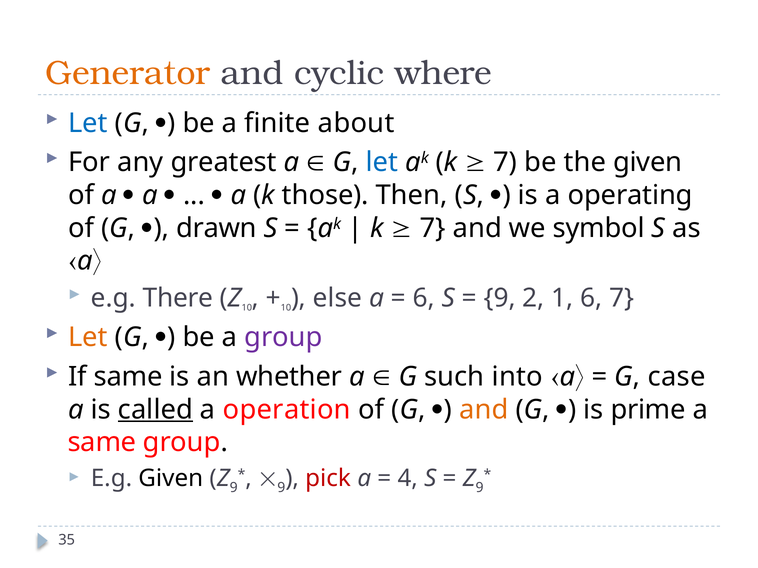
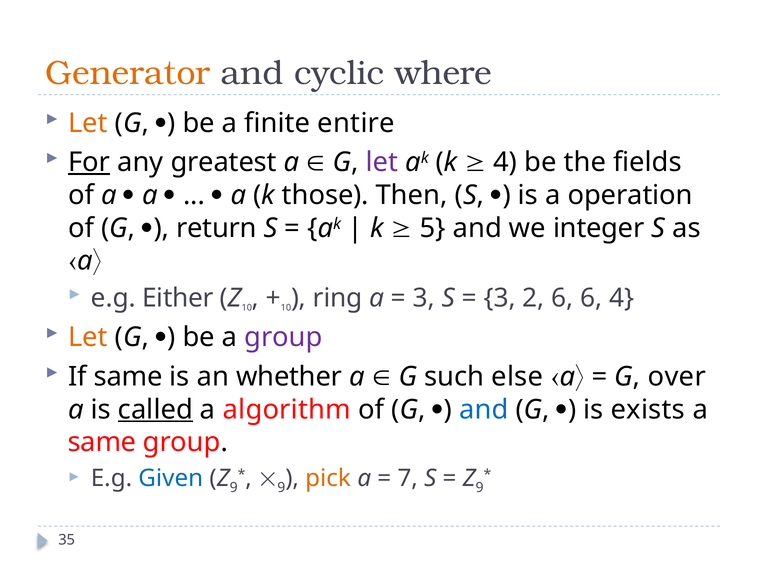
Let at (88, 123) colour: blue -> orange
about: about -> entire
For underline: none -> present
let at (382, 162) colour: blue -> purple
7 at (505, 162): 7 -> 4
the given: given -> fields
operating: operating -> operation
drawn: drawn -> return
7 at (433, 228): 7 -> 5
symbol: symbol -> integer
There: There -> Either
else: else -> ring
6 at (424, 299): 6 -> 3
9 at (500, 299): 9 -> 3
2 1: 1 -> 6
6 7: 7 -> 4
into: into -> else
case: case -> over
operation: operation -> algorithm
and at (484, 410) colour: orange -> blue
prime: prime -> exists
Given at (171, 479) colour: black -> blue
pick colour: red -> orange
4: 4 -> 7
